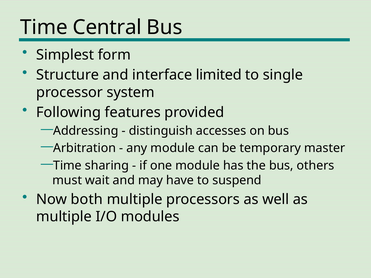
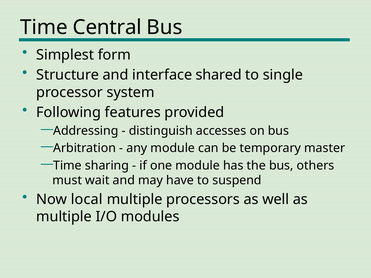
limited: limited -> shared
both: both -> local
